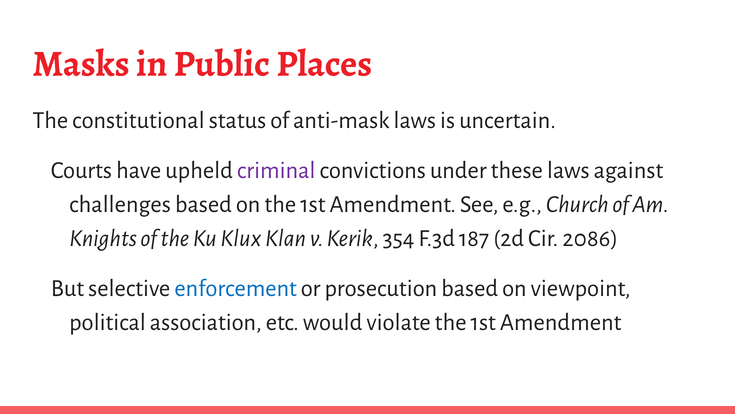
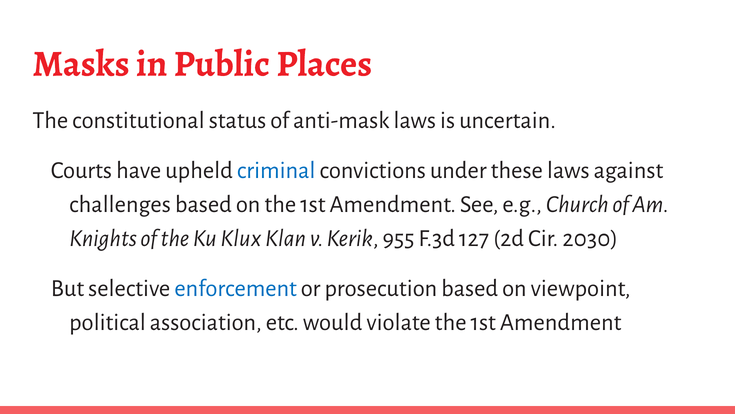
criminal colour: purple -> blue
354: 354 -> 955
187: 187 -> 127
2086: 2086 -> 2030
